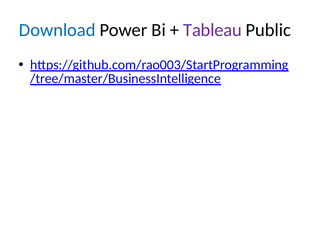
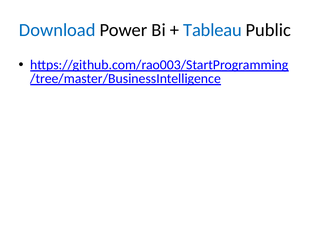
Tableau colour: purple -> blue
